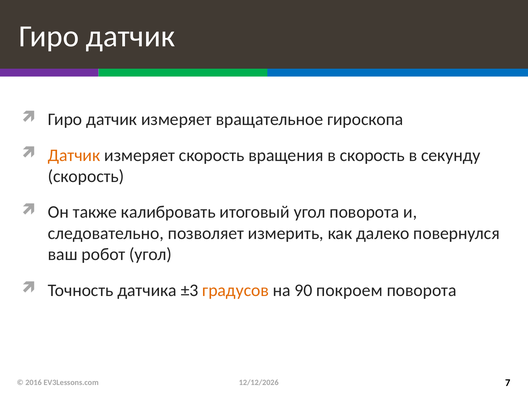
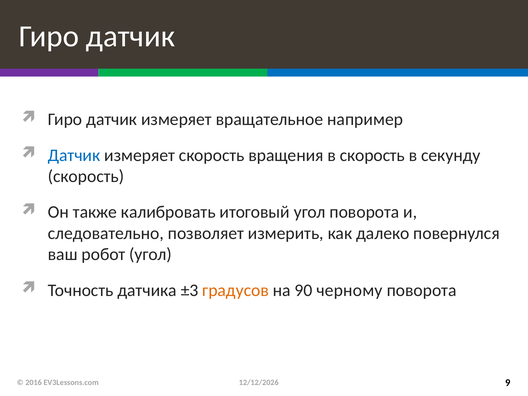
гироскопа: гироскопа -> например
Датчик at (74, 155) colour: orange -> blue
покроем: покроем -> черному
7: 7 -> 9
